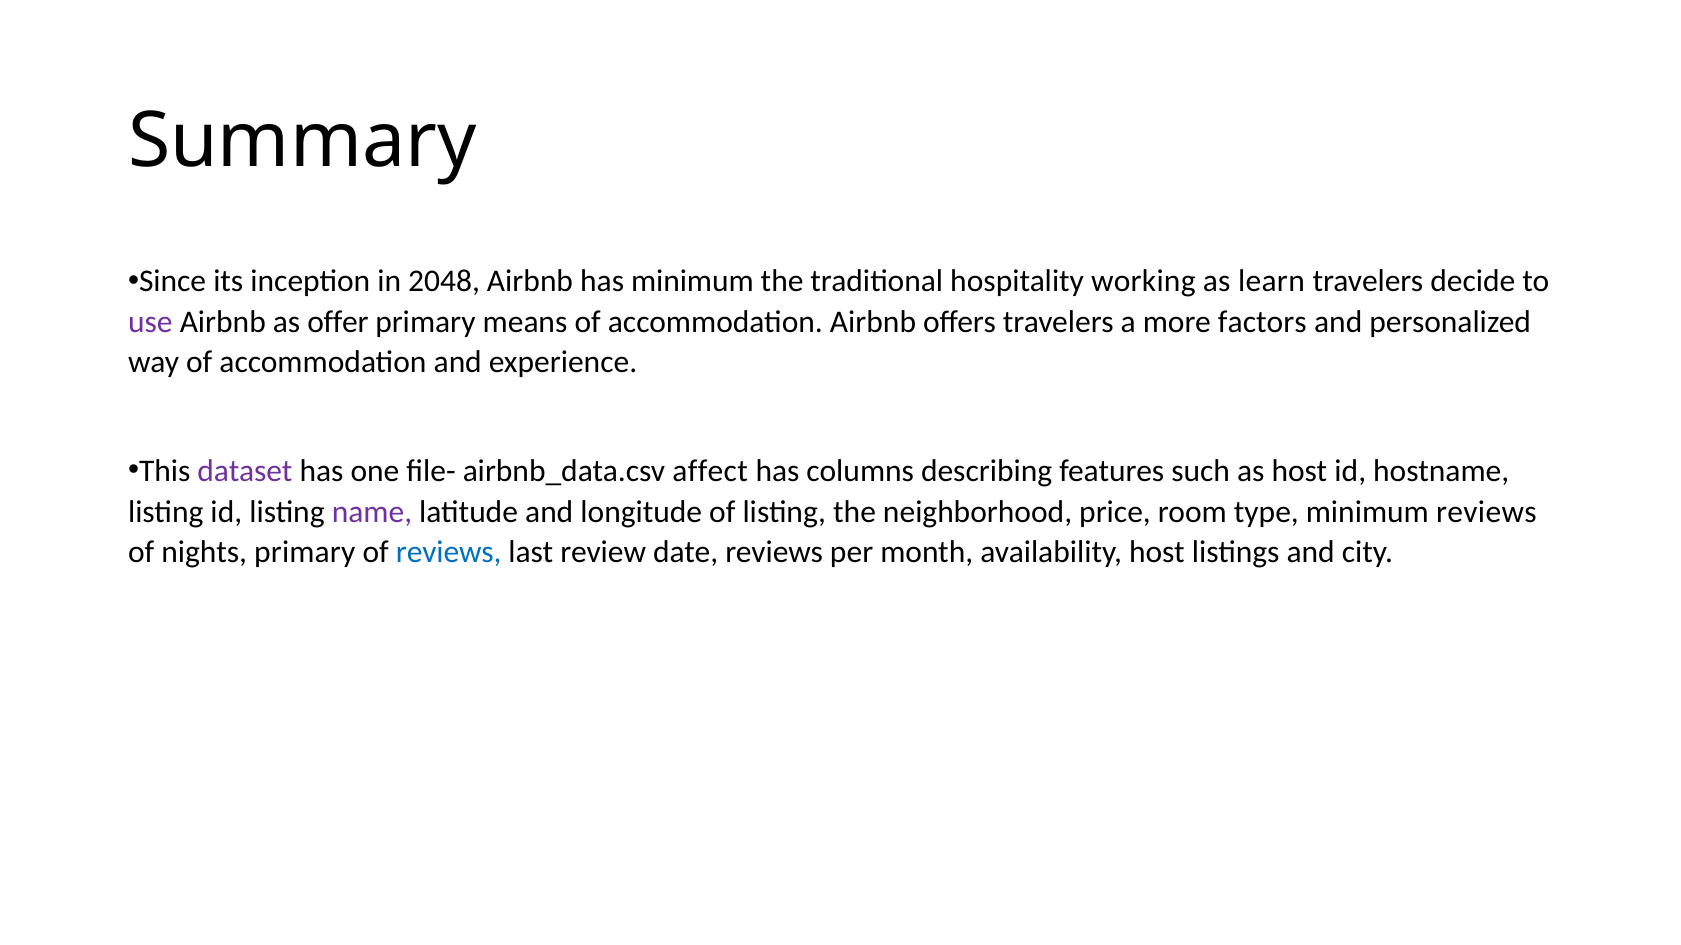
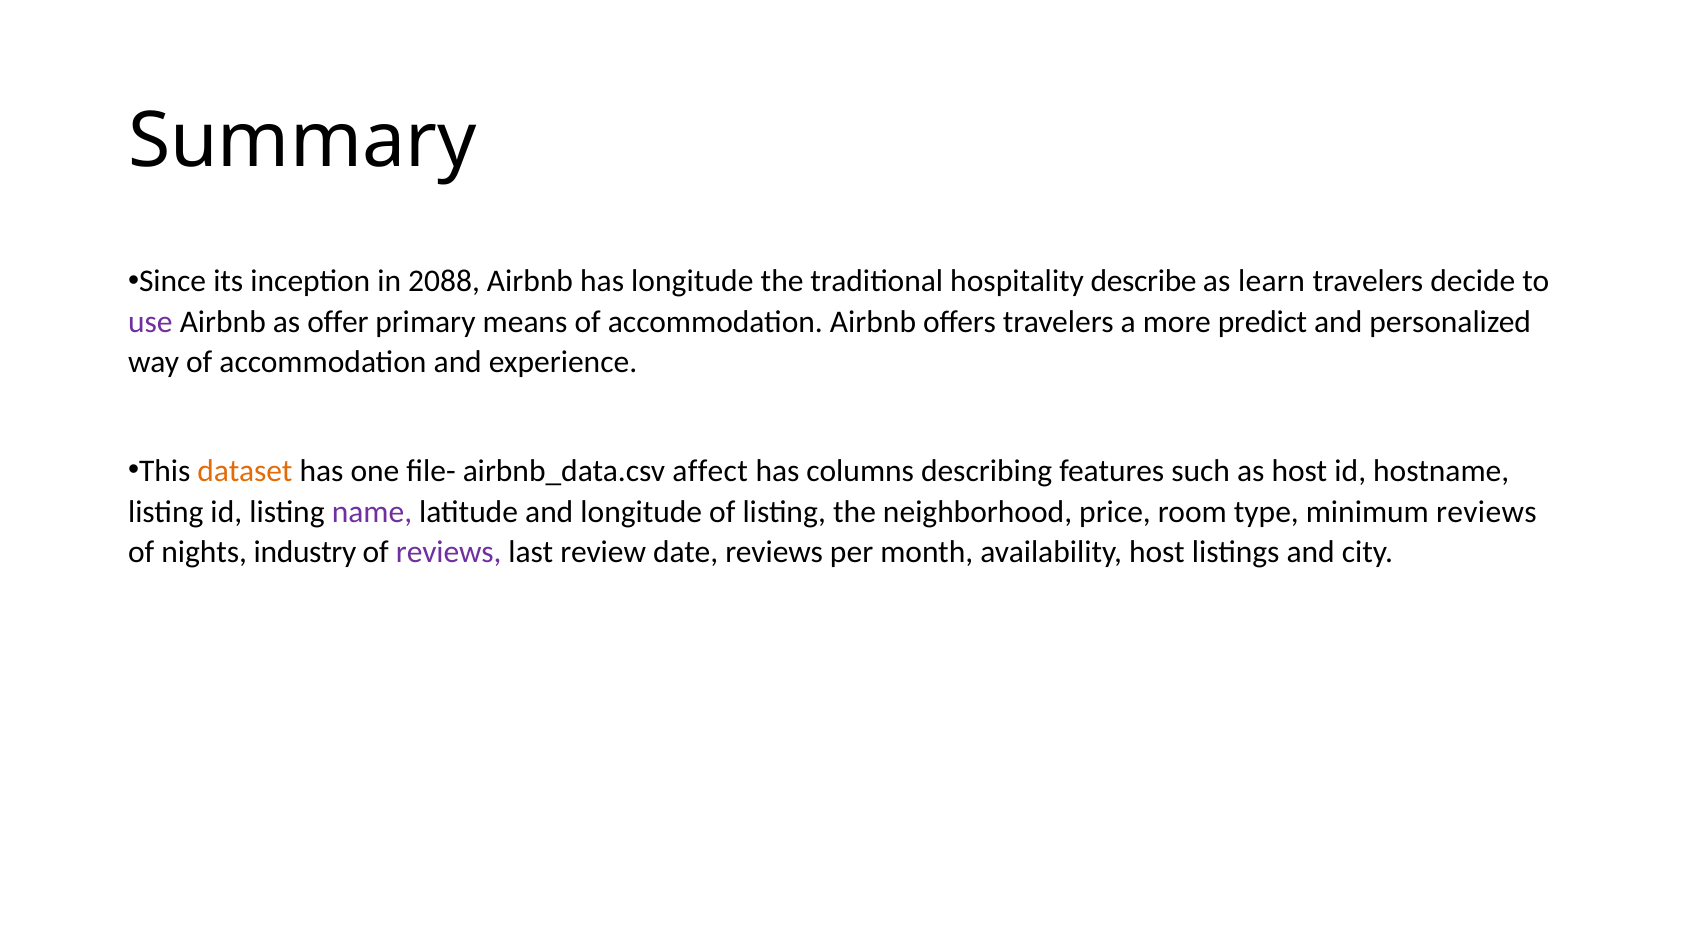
2048: 2048 -> 2088
has minimum: minimum -> longitude
working: working -> describe
factors: factors -> predict
dataset colour: purple -> orange
nights primary: primary -> industry
reviews at (449, 552) colour: blue -> purple
